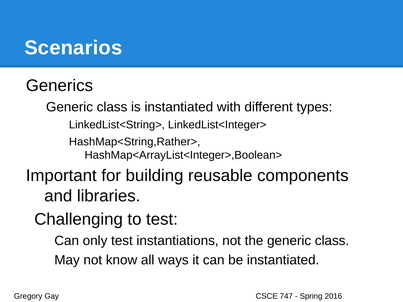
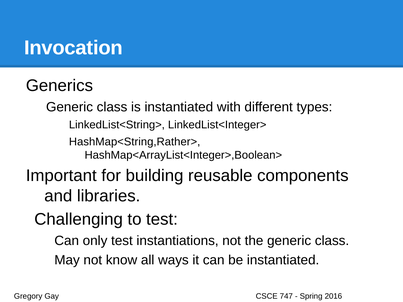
Scenarios: Scenarios -> Invocation
